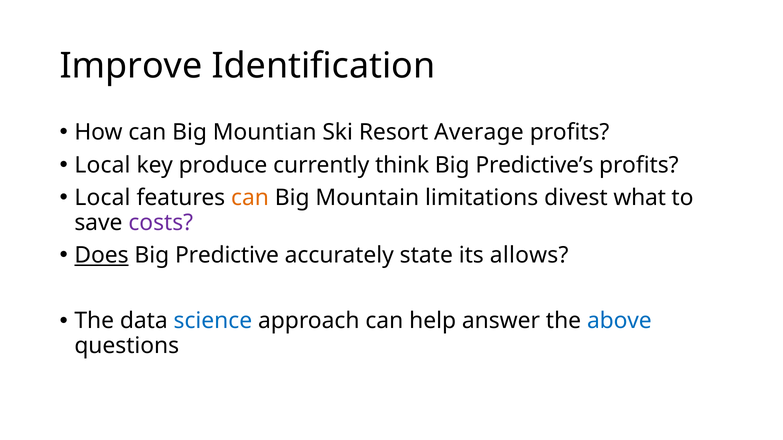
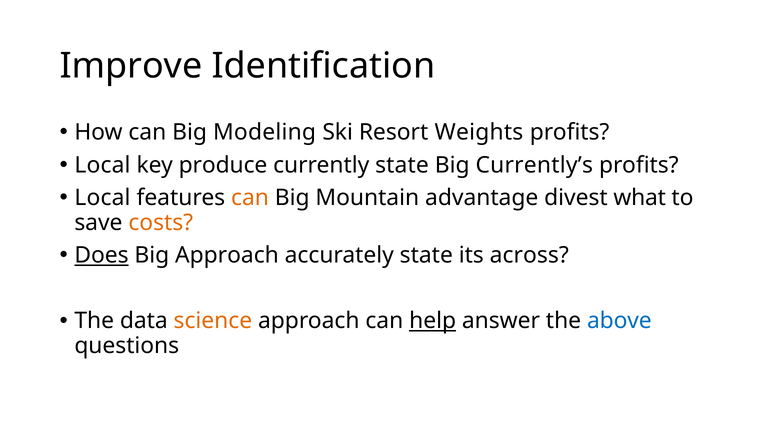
Mountian: Mountian -> Modeling
Average: Average -> Weights
currently think: think -> state
Predictive’s: Predictive’s -> Currently’s
limitations: limitations -> advantage
costs colour: purple -> orange
Big Predictive: Predictive -> Approach
allows: allows -> across
science colour: blue -> orange
help underline: none -> present
